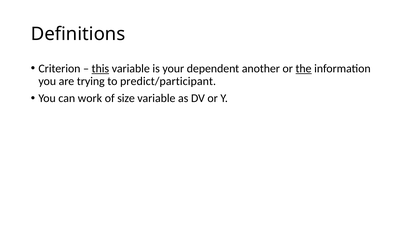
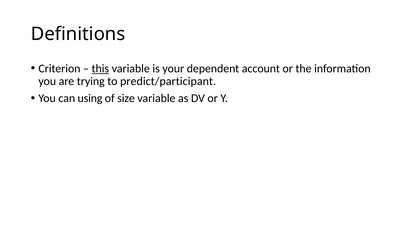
another: another -> account
the underline: present -> none
work: work -> using
